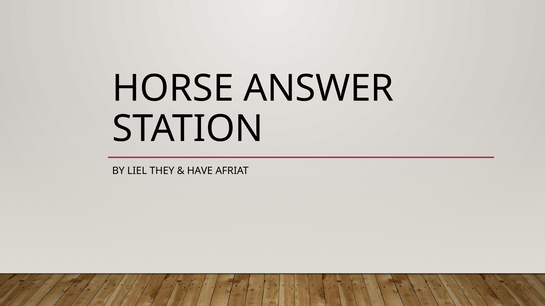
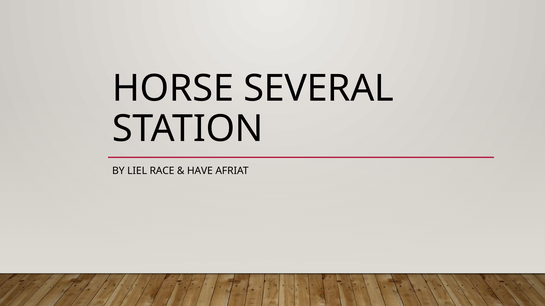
ANSWER: ANSWER -> SEVERAL
THEY: THEY -> RACE
